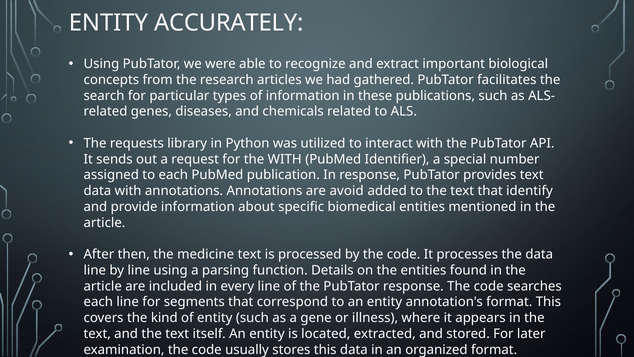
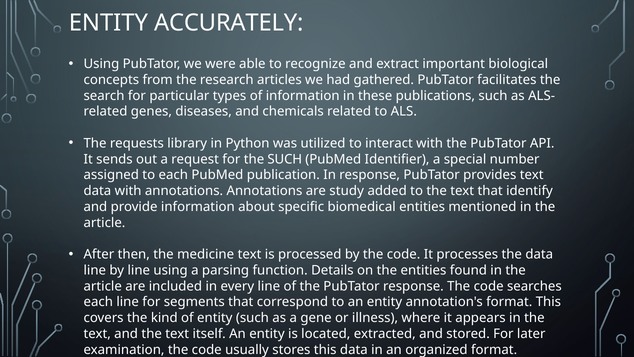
the WITH: WITH -> SUCH
avoid: avoid -> study
